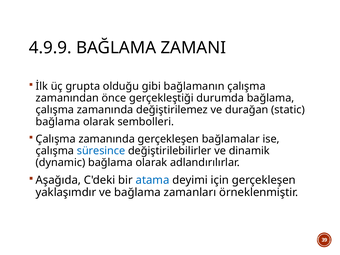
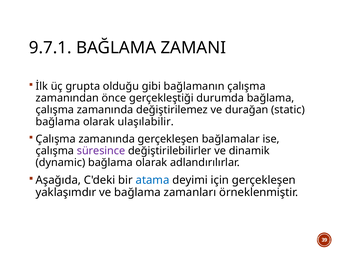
4.9.9: 4.9.9 -> 9.7.1
sembolleri: sembolleri -> ulaşılabilir
süresince colour: blue -> purple
